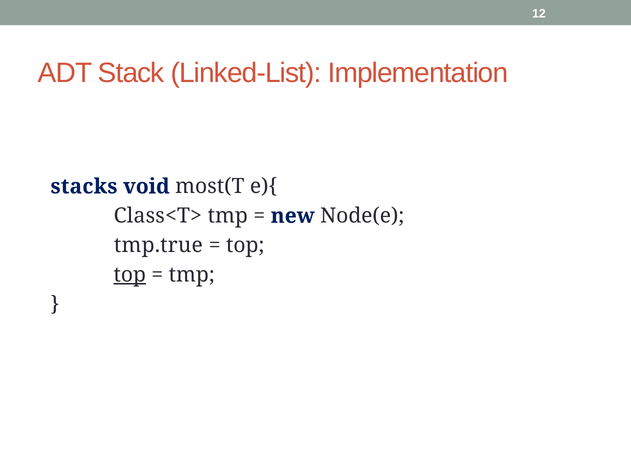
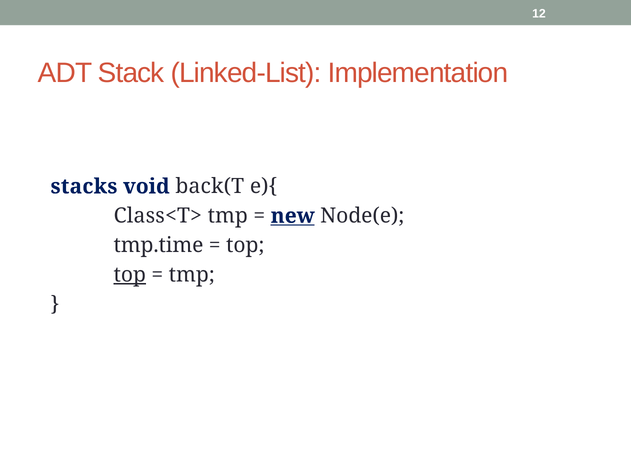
most(T: most(T -> back(T
new underline: none -> present
tmp.true: tmp.true -> tmp.time
